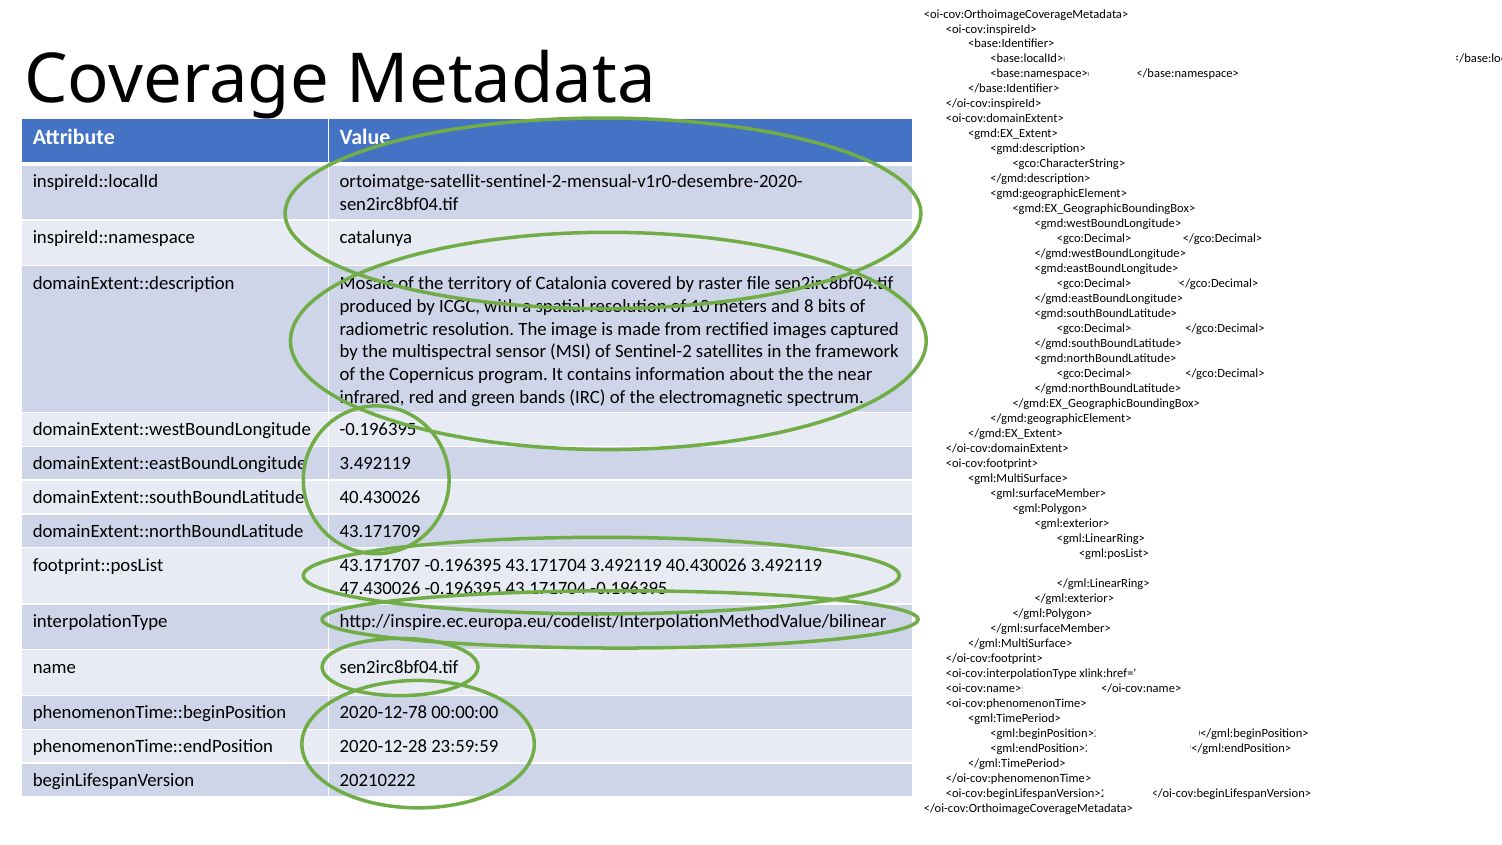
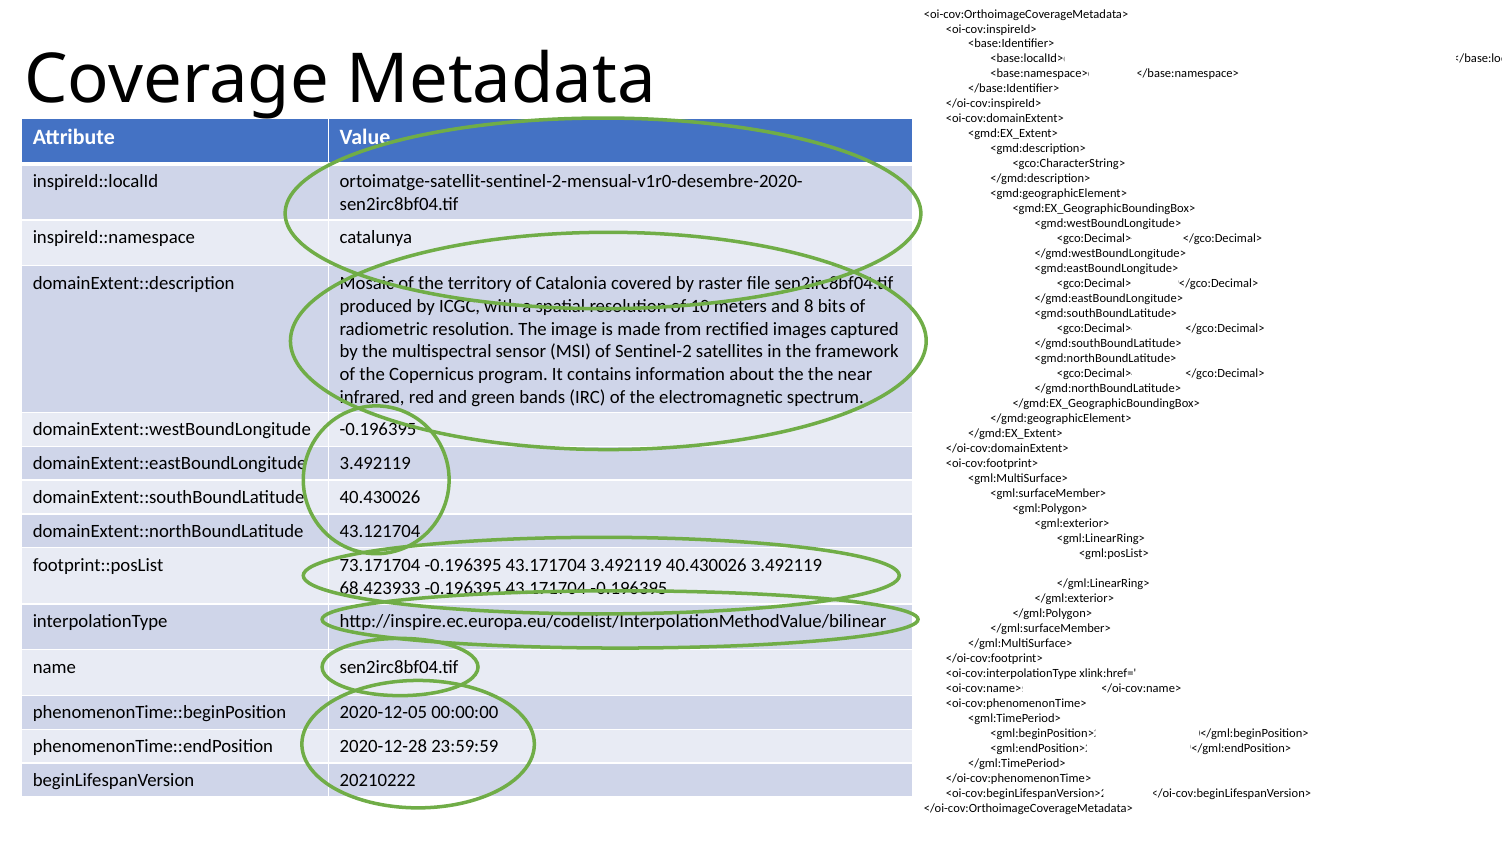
43.171709: 43.171709 -> 43.121704
43.171707: 43.171707 -> 73.171704
47.430026: 47.430026 -> 68.423933
2020-12-78: 2020-12-78 -> 2020-12-05
